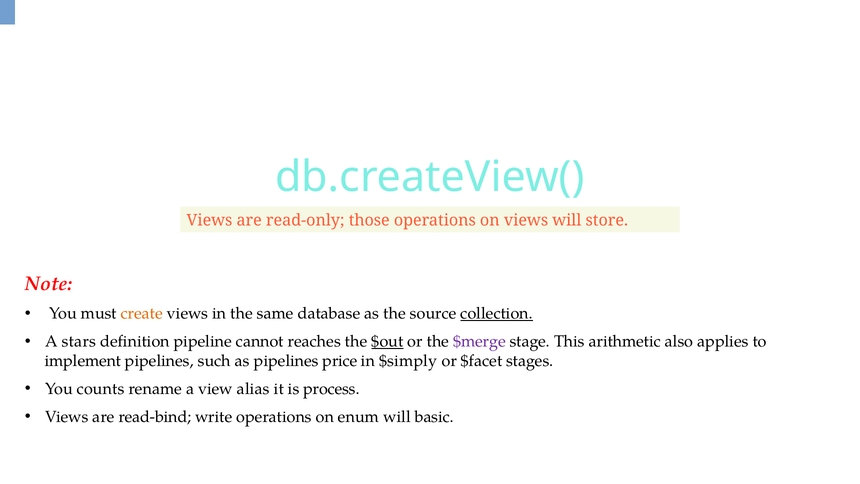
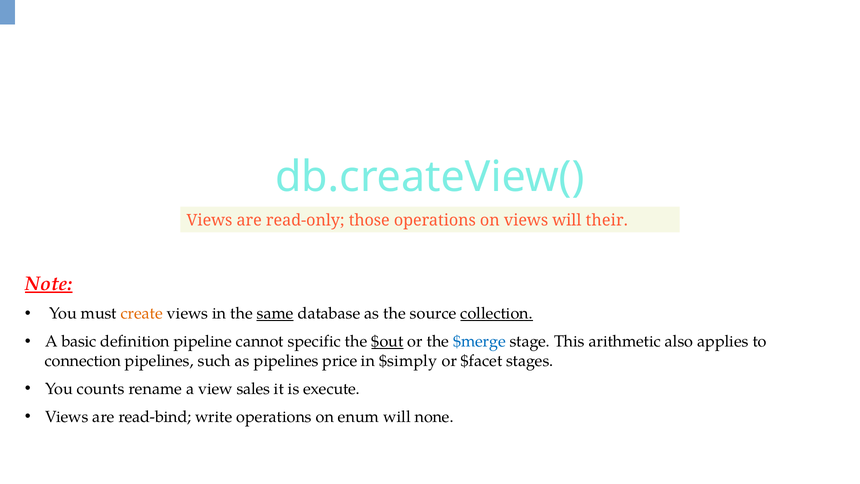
store: store -> their
Note underline: none -> present
same underline: none -> present
stars: stars -> basic
reaches: reaches -> specific
$merge colour: purple -> blue
implement: implement -> connection
alias: alias -> sales
process: process -> execute
basic: basic -> none
